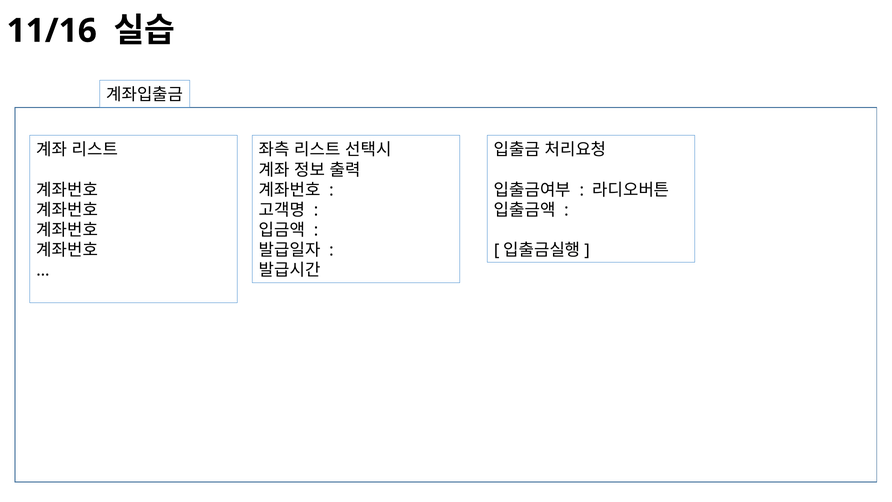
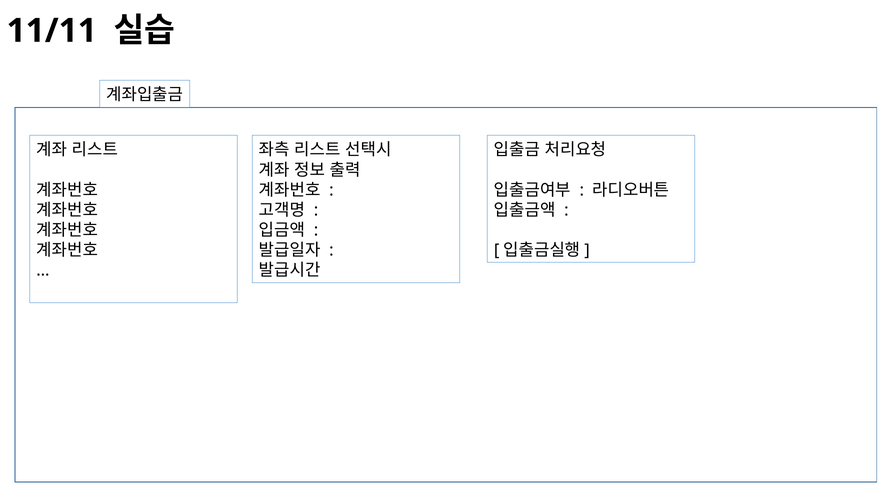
11/16: 11/16 -> 11/11
